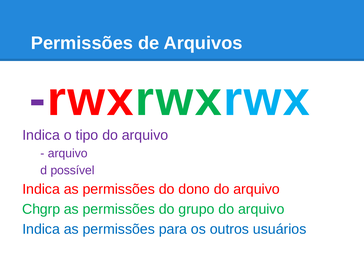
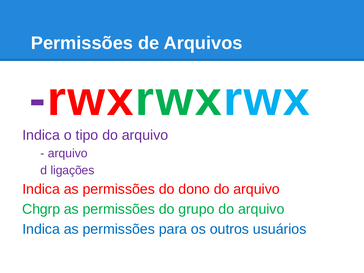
possível: possível -> ligações
